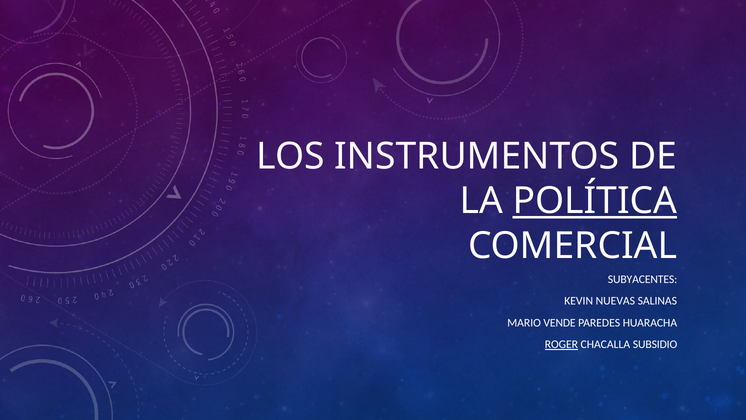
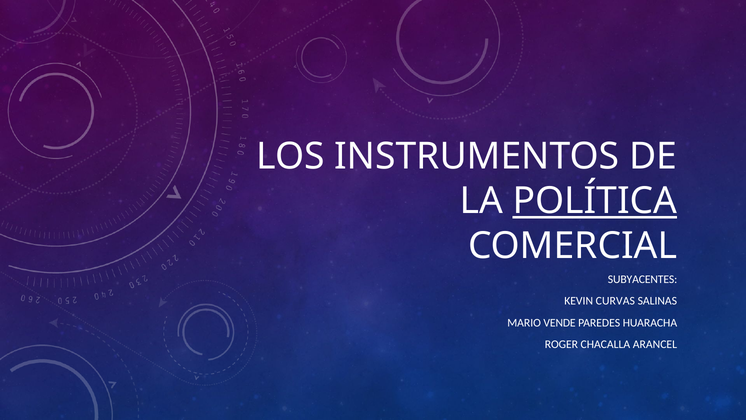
NUEVAS: NUEVAS -> CURVAS
ROGER underline: present -> none
SUBSIDIO: SUBSIDIO -> ARANCEL
